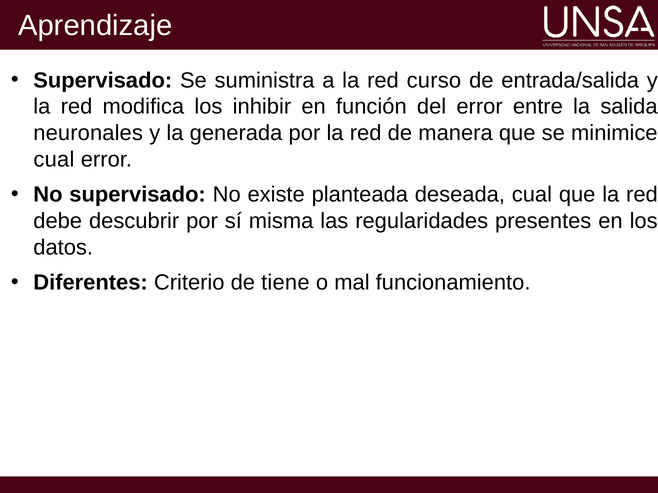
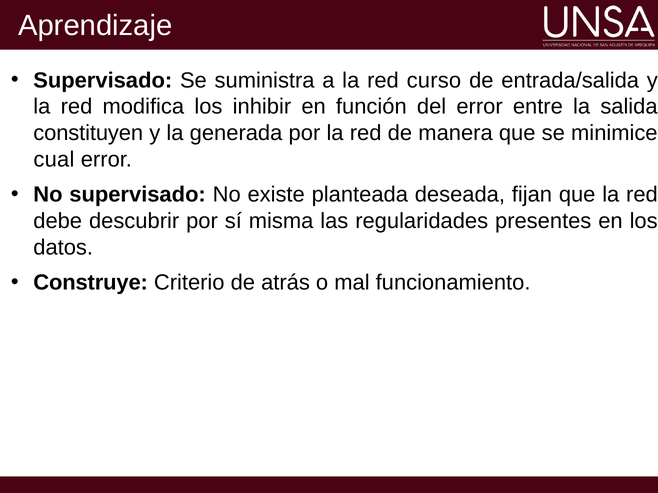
neuronales: neuronales -> constituyen
deseada cual: cual -> fijan
Diferentes: Diferentes -> Construye
tiene: tiene -> atrás
